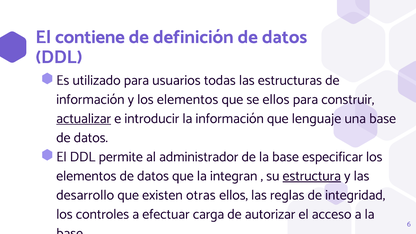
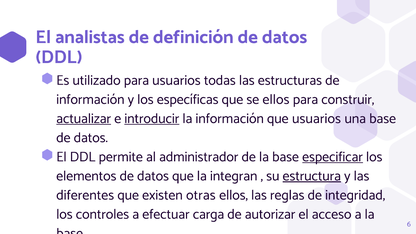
contiene: contiene -> analistas
y los elementos: elementos -> específicas
introducir underline: none -> present
que lenguaje: lenguaje -> usuarios
especificar underline: none -> present
desarrollo: desarrollo -> diferentes
